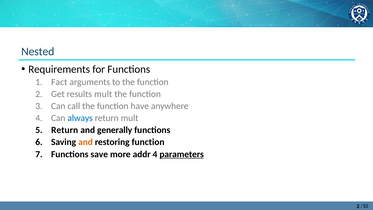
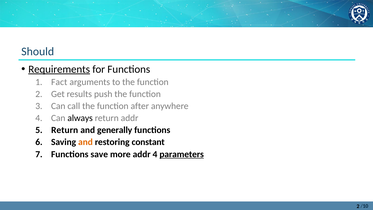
Nested: Nested -> Should
Requirements underline: none -> present
results mult: mult -> push
have: have -> after
always colour: blue -> black
return mult: mult -> addr
restoring function: function -> constant
